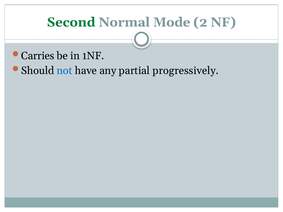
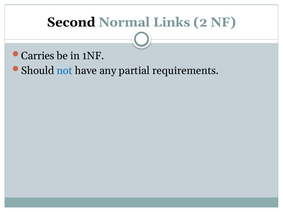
Second colour: green -> black
Mode: Mode -> Links
progressively: progressively -> requirements
